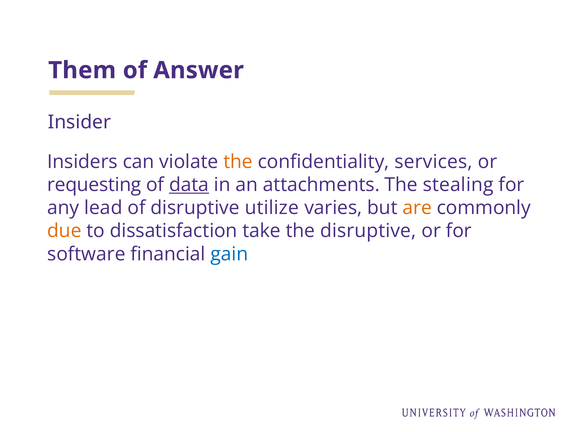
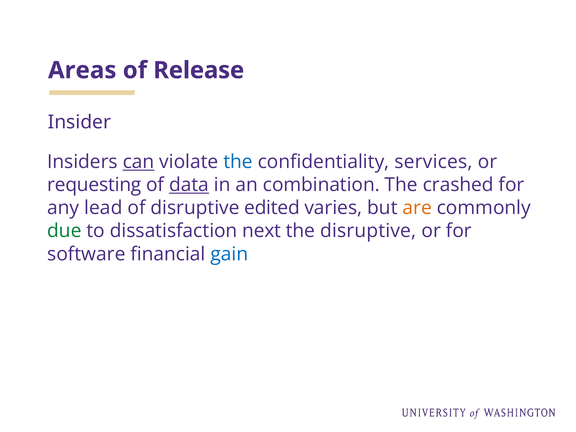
Them: Them -> Areas
Answer: Answer -> Release
can underline: none -> present
the at (238, 162) colour: orange -> blue
attachments: attachments -> combination
stealing: stealing -> crashed
utilize: utilize -> edited
due colour: orange -> green
take: take -> next
